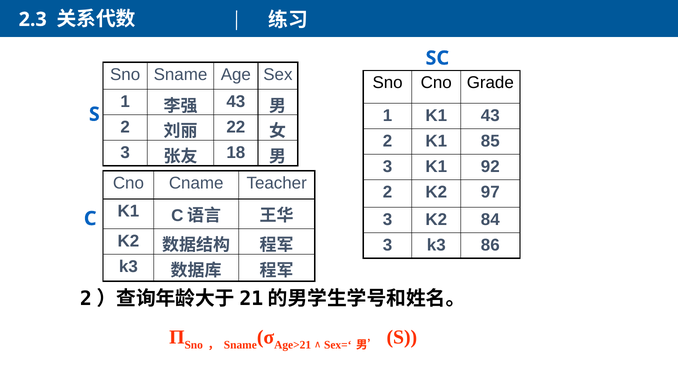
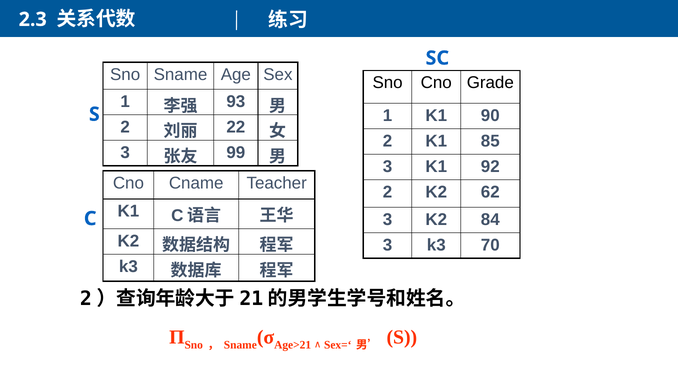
43 at (236, 101): 43 -> 93
K1 43: 43 -> 90
18: 18 -> 99
97: 97 -> 62
86: 86 -> 70
